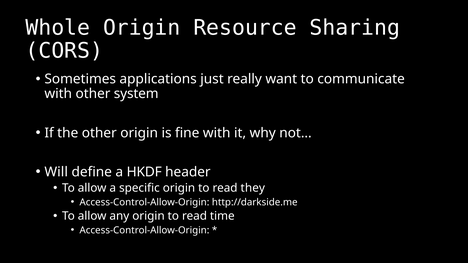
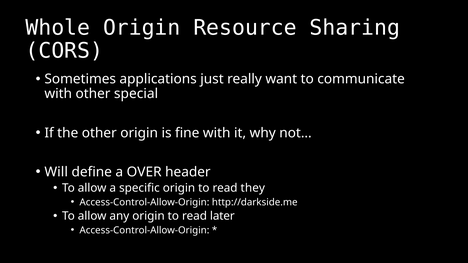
system: system -> special
HKDF: HKDF -> OVER
time: time -> later
